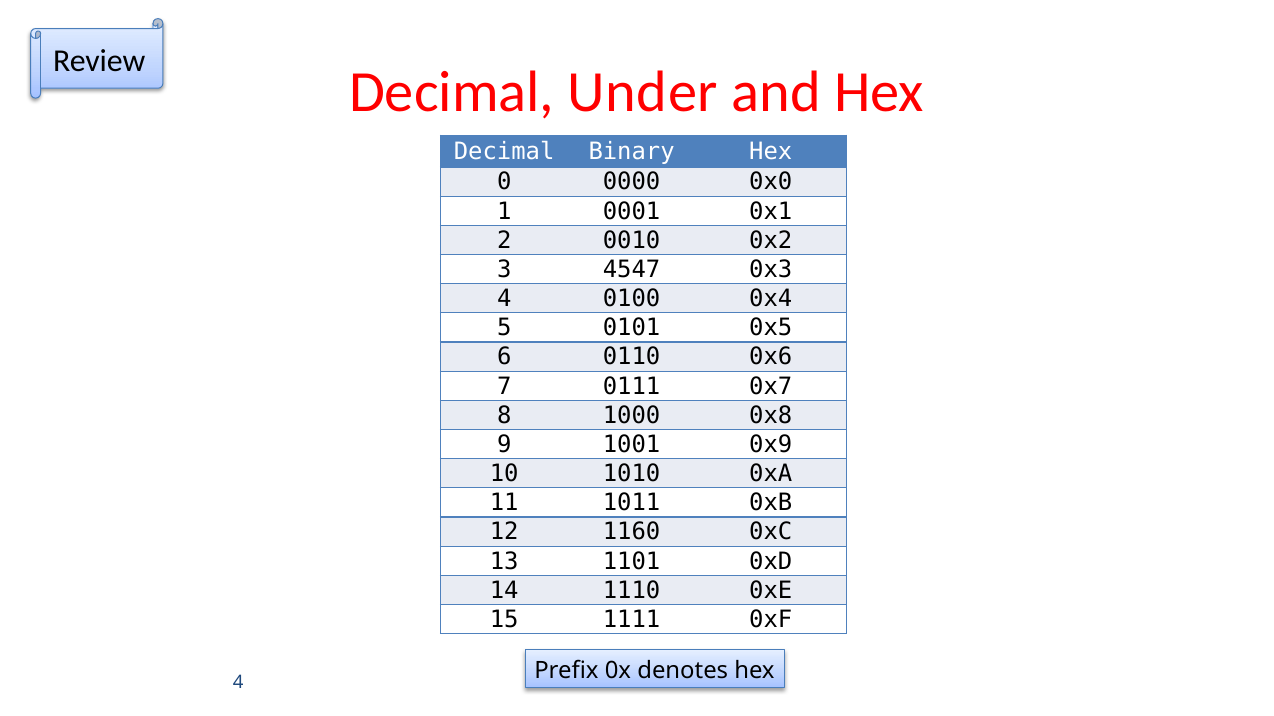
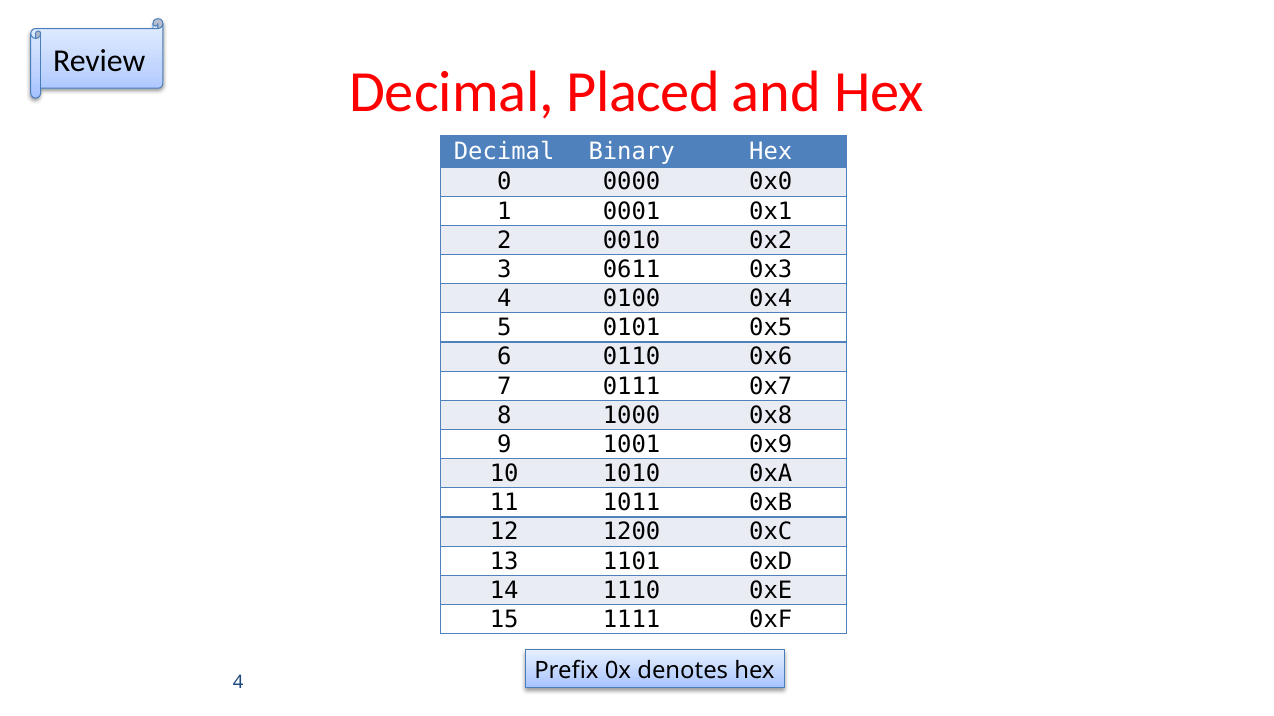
Under: Under -> Placed
4547: 4547 -> 0611
1160: 1160 -> 1200
